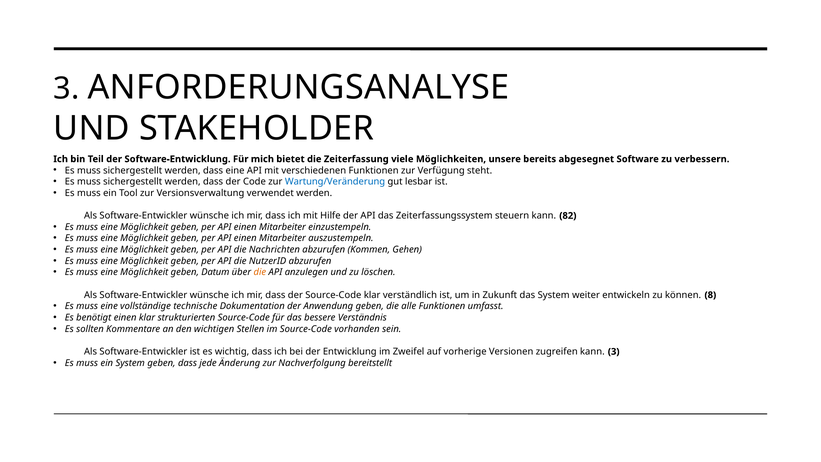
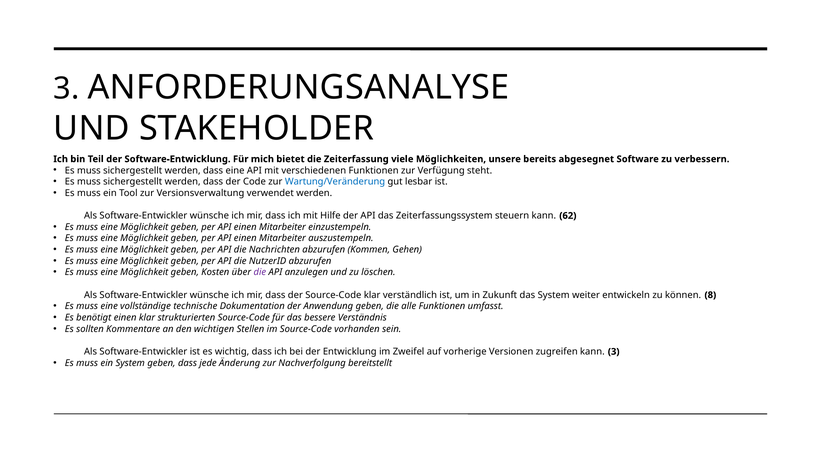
82: 82 -> 62
Datum: Datum -> Kosten
die at (260, 272) colour: orange -> purple
